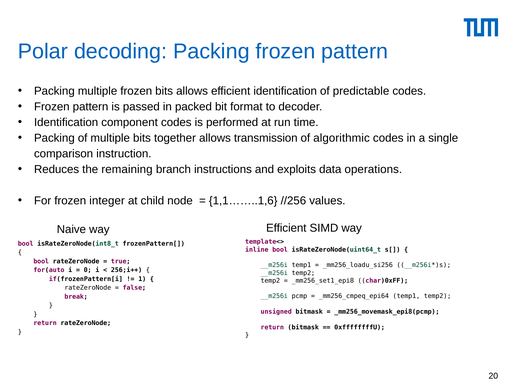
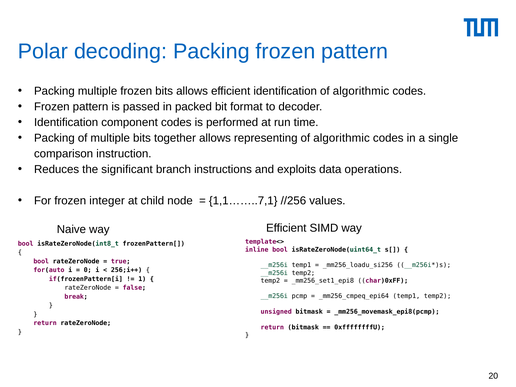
identification of predictable: predictable -> algorithmic
transmission: transmission -> representing
remaining: remaining -> significant
1,1……..1,6: 1,1……..1,6 -> 1,1……..7,1
